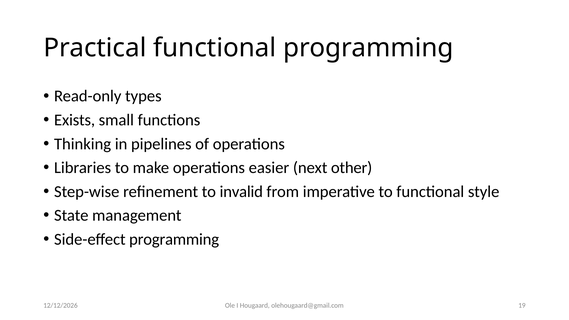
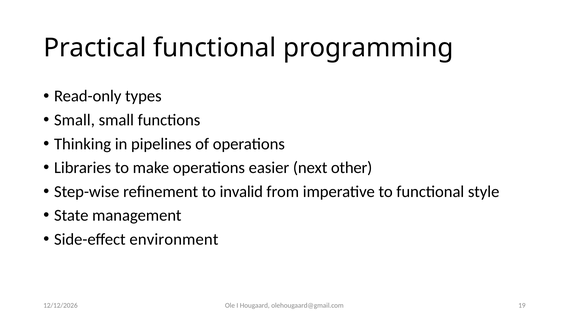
Exists at (75, 120): Exists -> Small
Side-effect programming: programming -> environment
